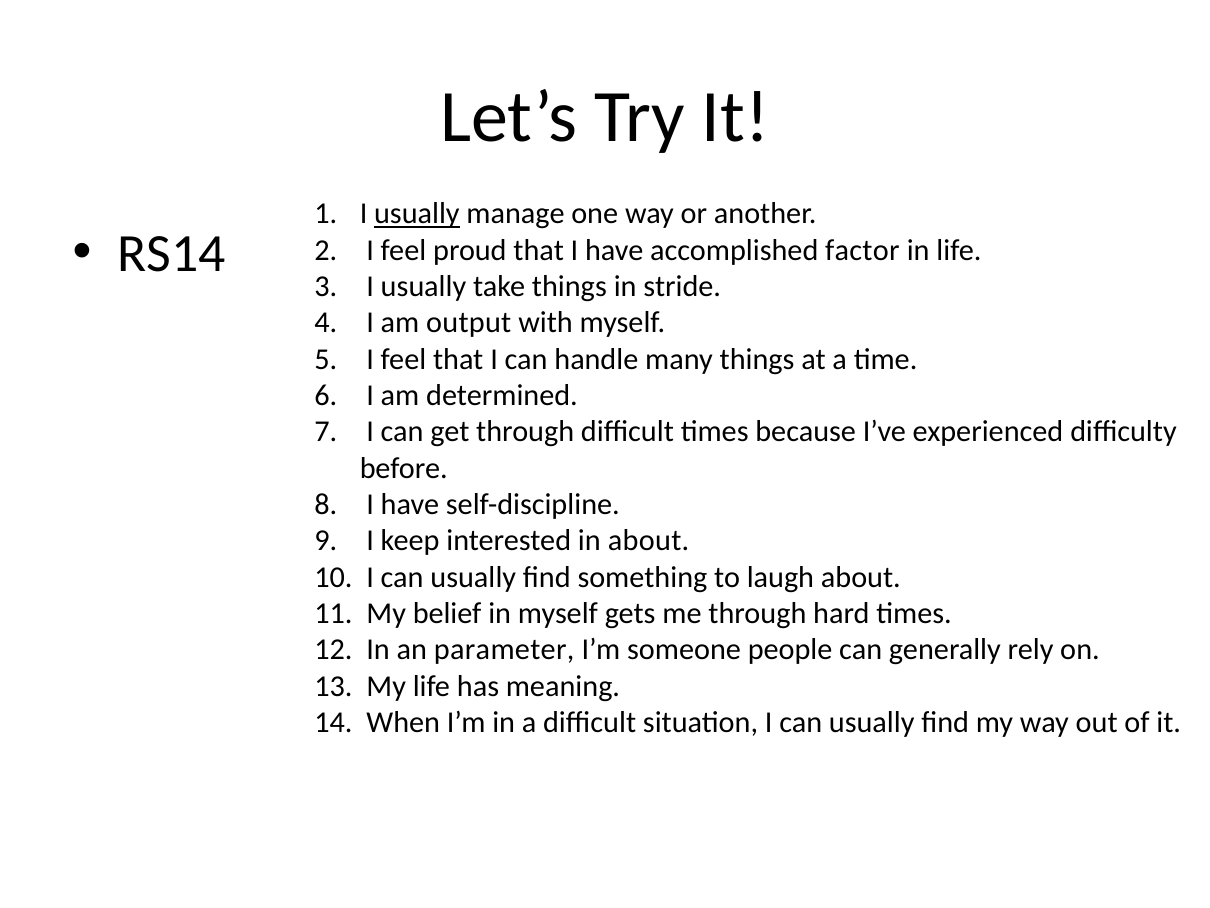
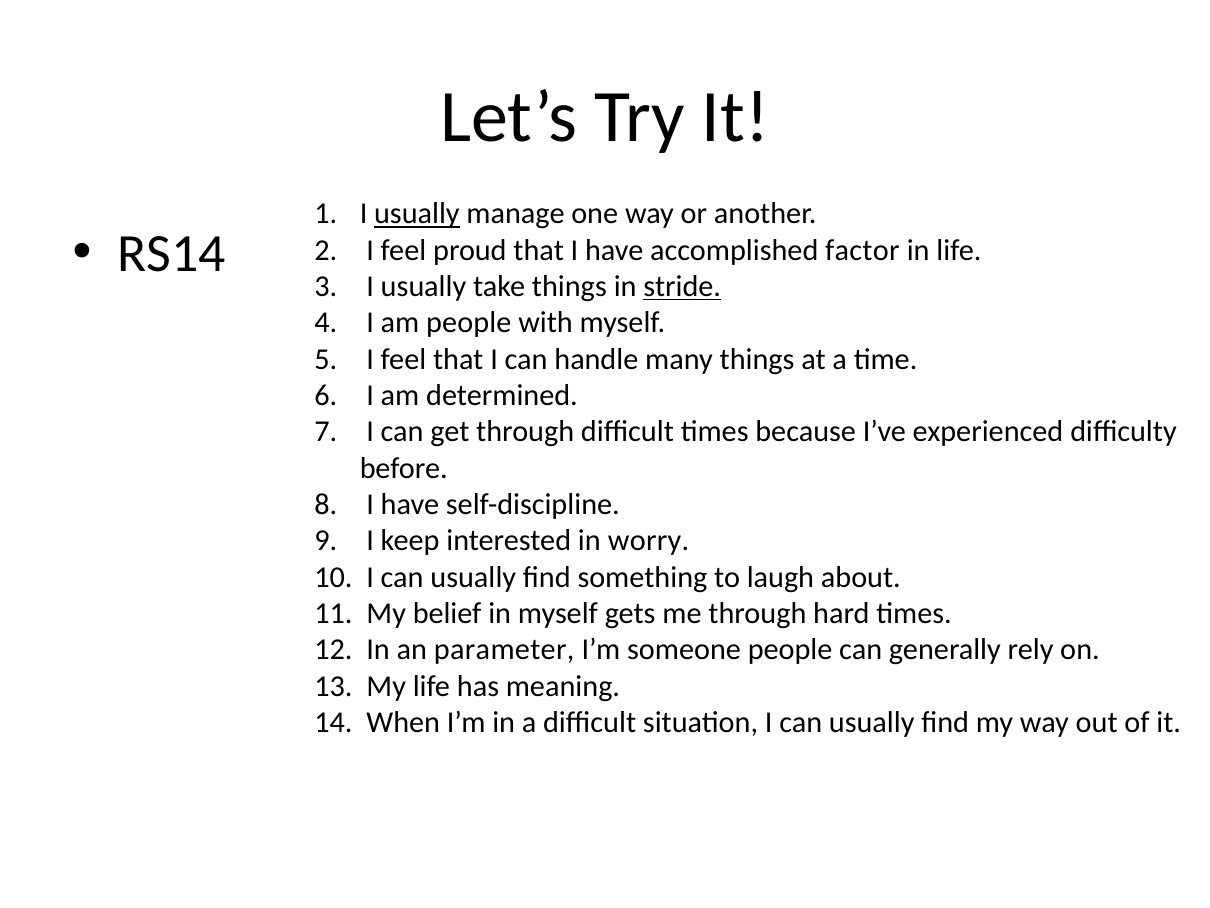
stride underline: none -> present
am output: output -> people
in about: about -> worry
